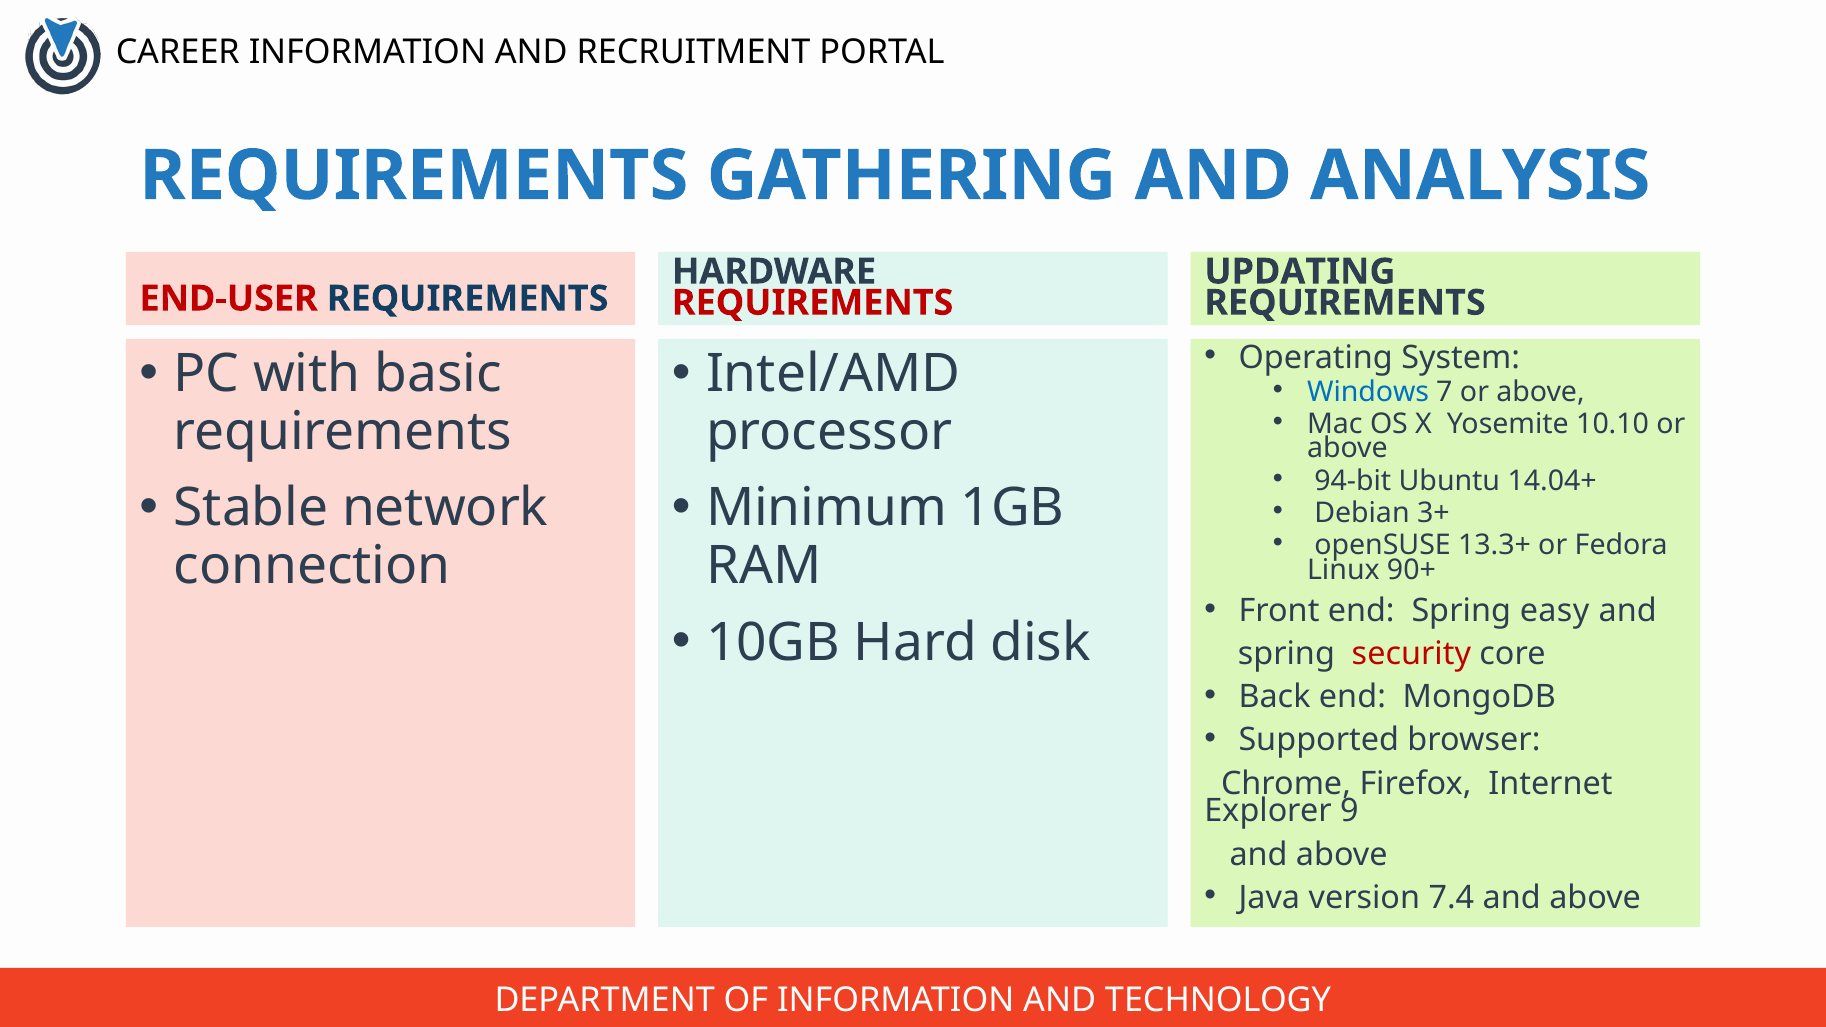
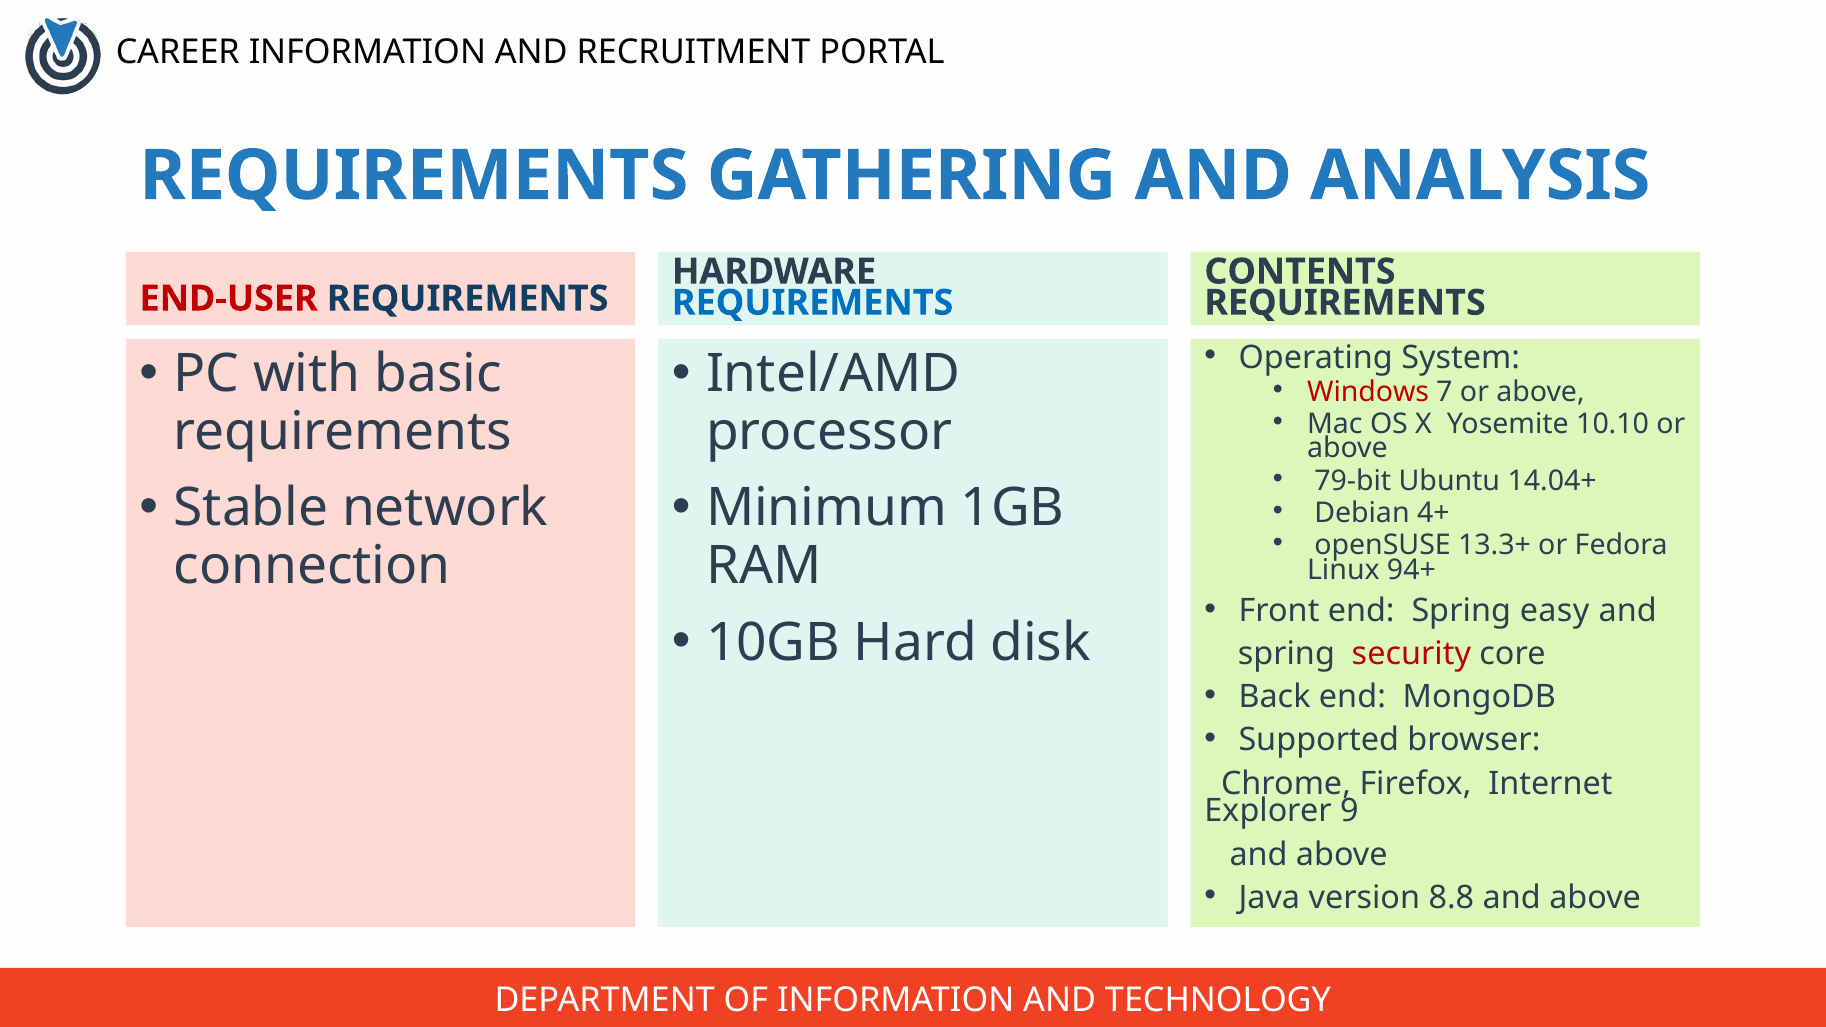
UPDATING: UPDATING -> CONTENTS
REQUIREMENTS at (813, 303) colour: red -> blue
Windows colour: blue -> red
94-bit: 94-bit -> 79-bit
3+: 3+ -> 4+
90+: 90+ -> 94+
7.4: 7.4 -> 8.8
